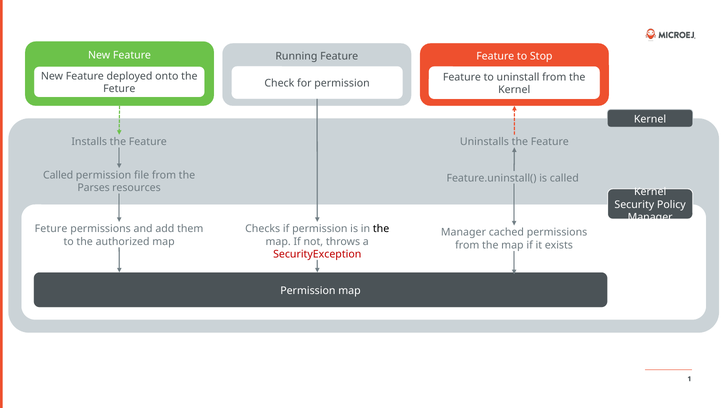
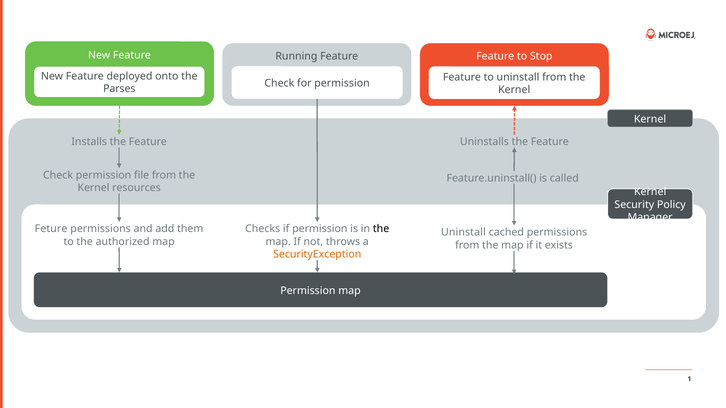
Feture at (119, 89): Feture -> Parses
Called at (58, 175): Called -> Check
Parses at (94, 188): Parses -> Kernel
Manager at (463, 233): Manager -> Uninstall
SecurityException colour: red -> orange
